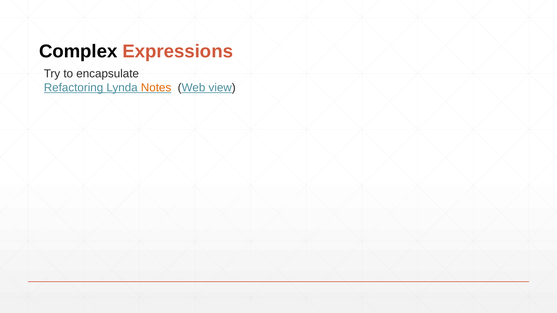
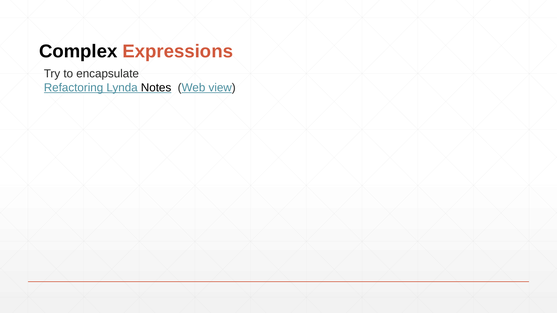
Notes colour: orange -> black
